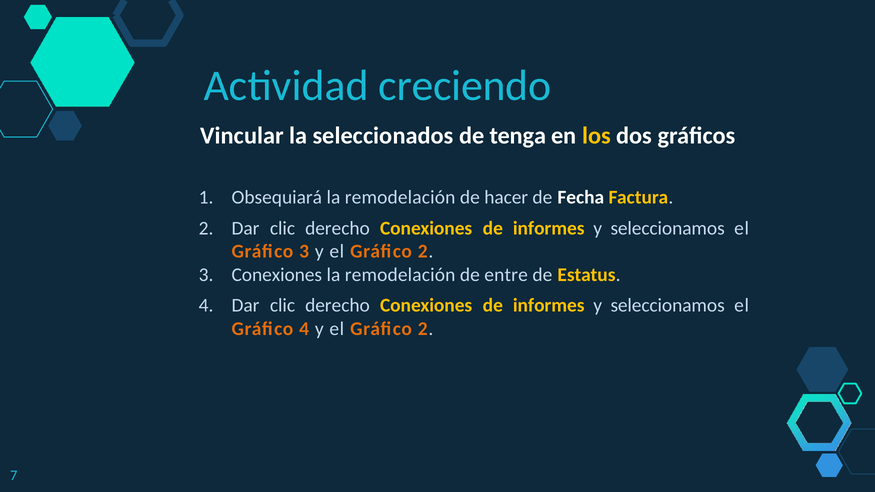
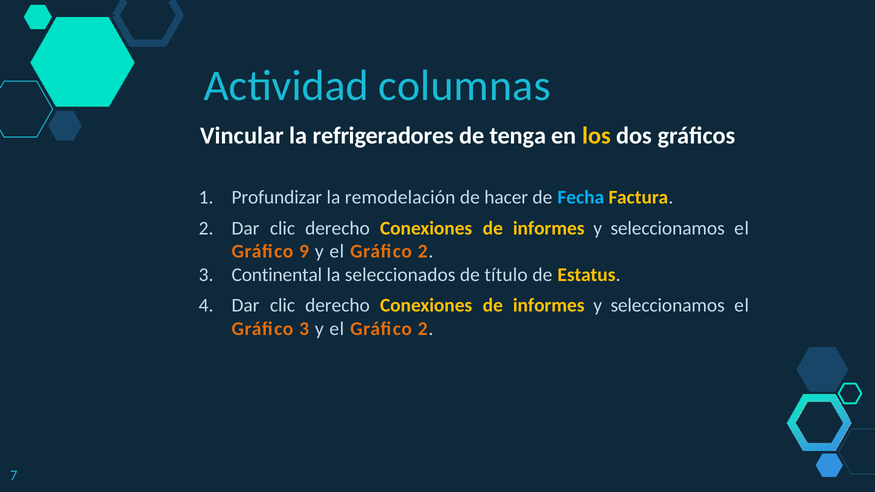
creciendo: creciendo -> columnas
seleccionados: seleccionados -> refrigeradores
Obsequiará: Obsequiará -> Profundizar
Fecha colour: white -> light blue
Gráfico 3: 3 -> 9
Conexiones at (277, 275): Conexiones -> Continental
remodelación at (400, 275): remodelación -> seleccionados
entre: entre -> título
Gráfico 4: 4 -> 3
